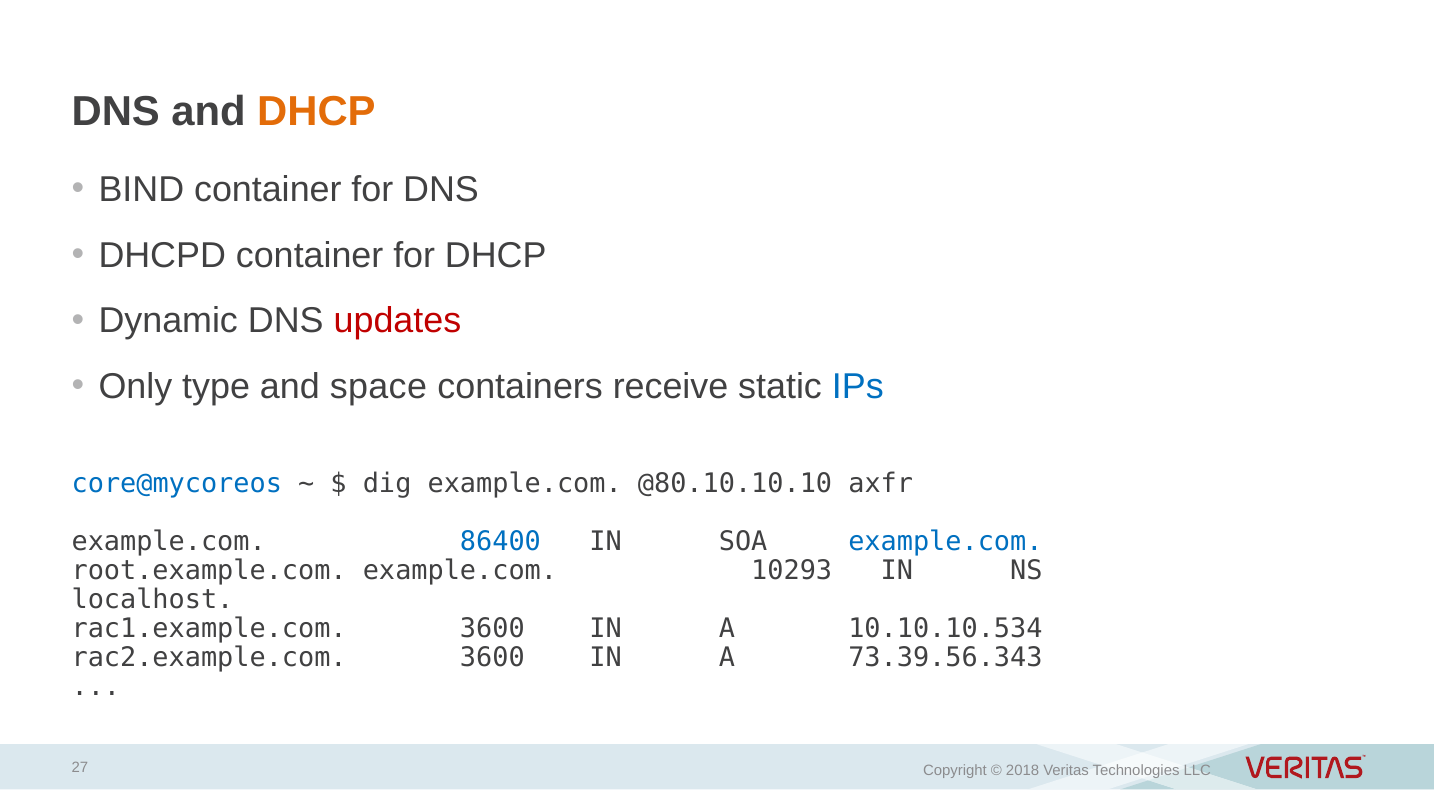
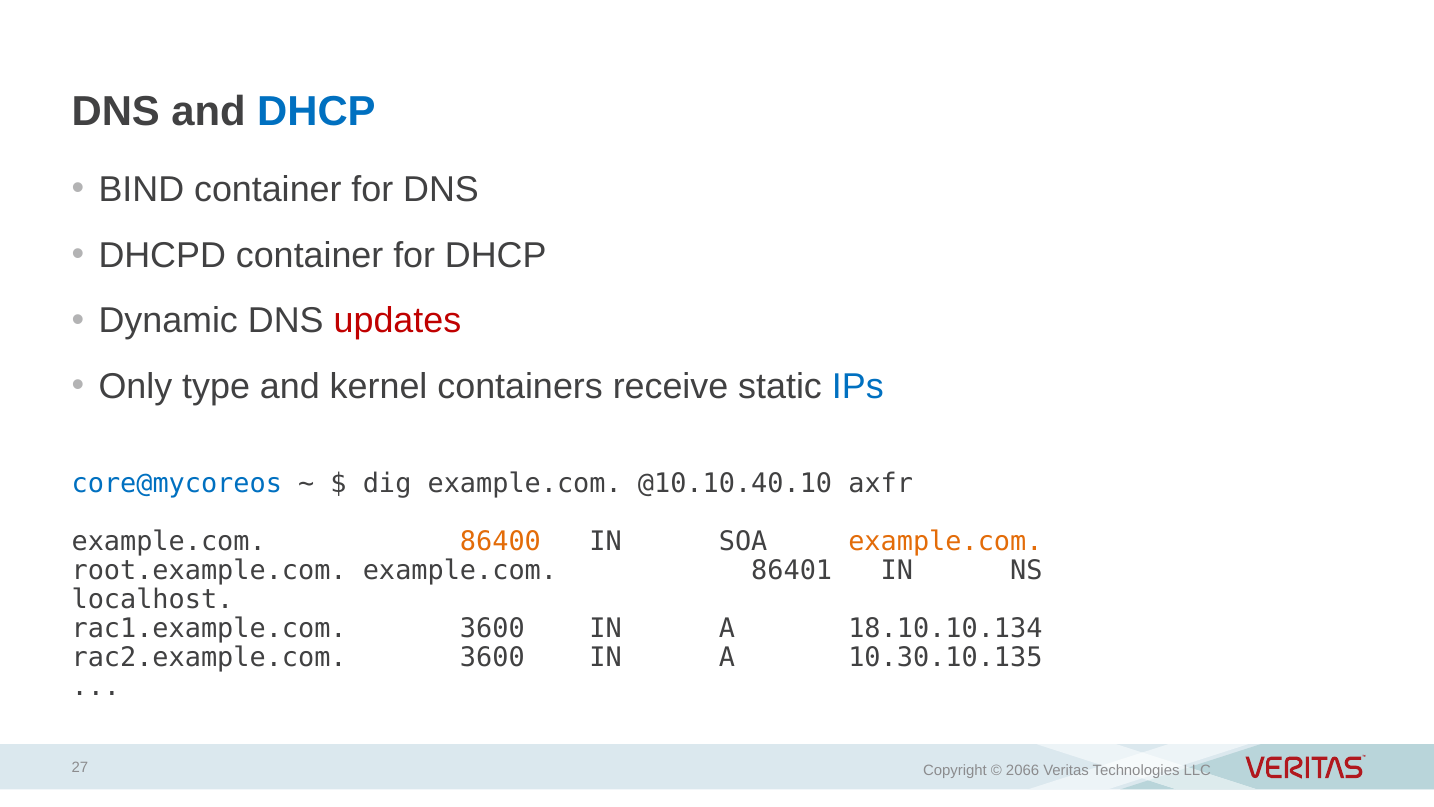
DHCP at (316, 112) colour: orange -> blue
space: space -> kernel
@80.10.10.10: @80.10.10.10 -> @10.10.40.10
86400 colour: blue -> orange
example.com at (945, 542) colour: blue -> orange
10293: 10293 -> 86401
10.10.10.534: 10.10.10.534 -> 18.10.10.134
73.39.56.343: 73.39.56.343 -> 10.30.10.135
2018: 2018 -> 2066
